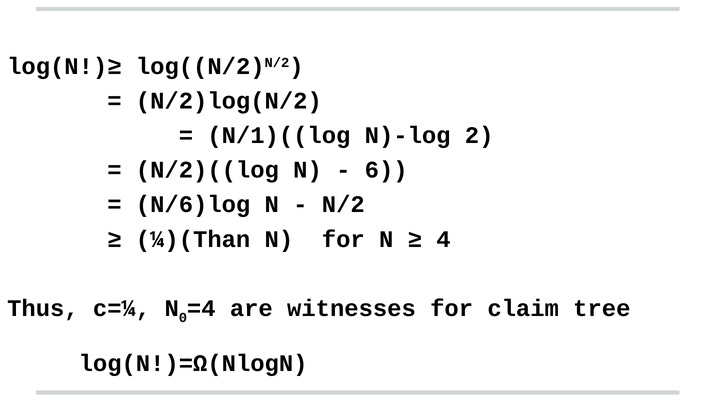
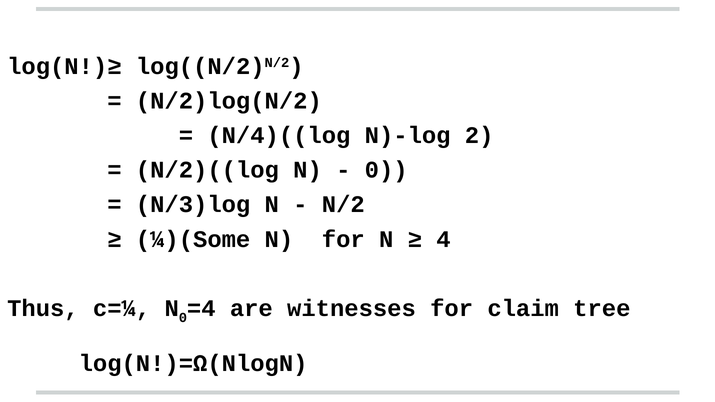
N/1)((log: N/1)((log -> N/4)((log
6 at (386, 170): 6 -> 0
N/6)log: N/6)log -> N/3)log
¼)(Than: ¼)(Than -> ¼)(Some
